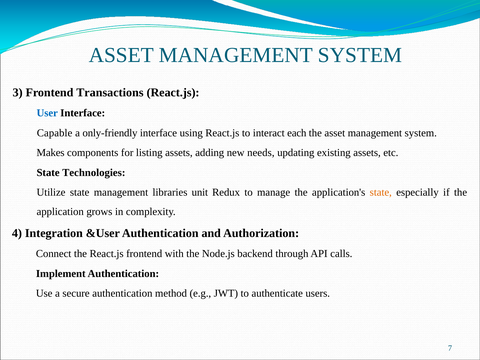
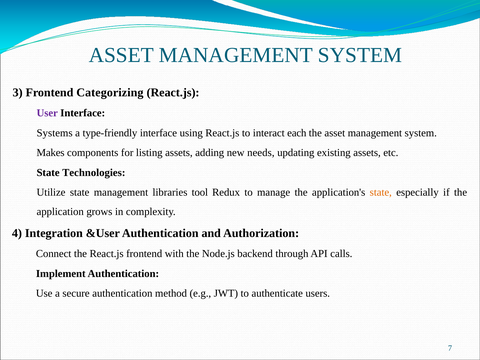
Transactions: Transactions -> Categorizing
User colour: blue -> purple
Capable: Capable -> Systems
only-friendly: only-friendly -> type-friendly
unit: unit -> tool
